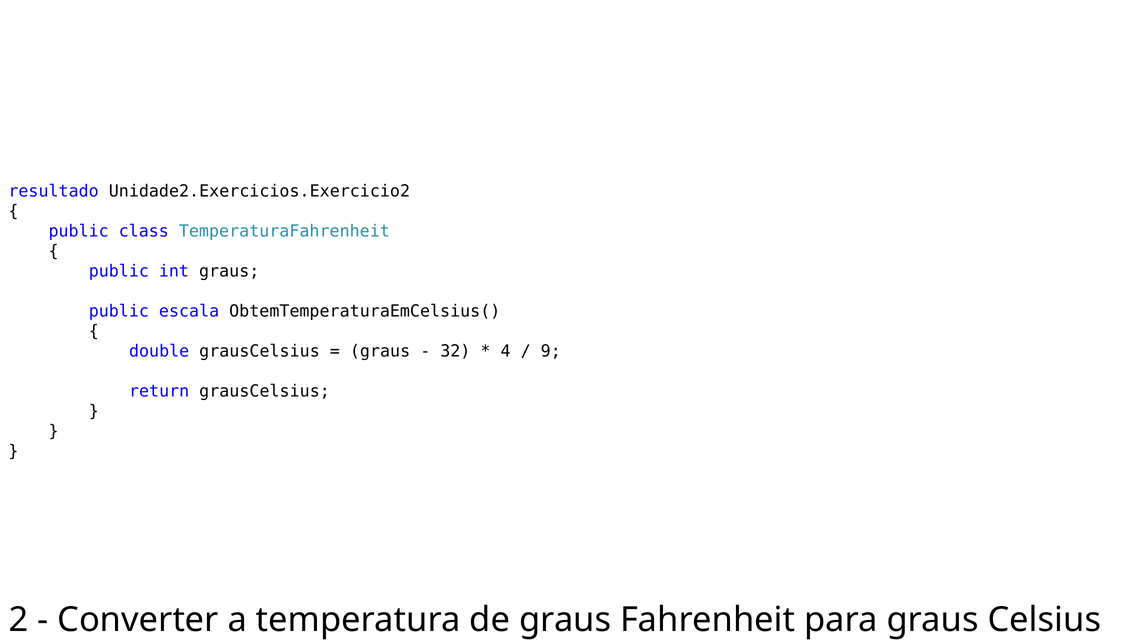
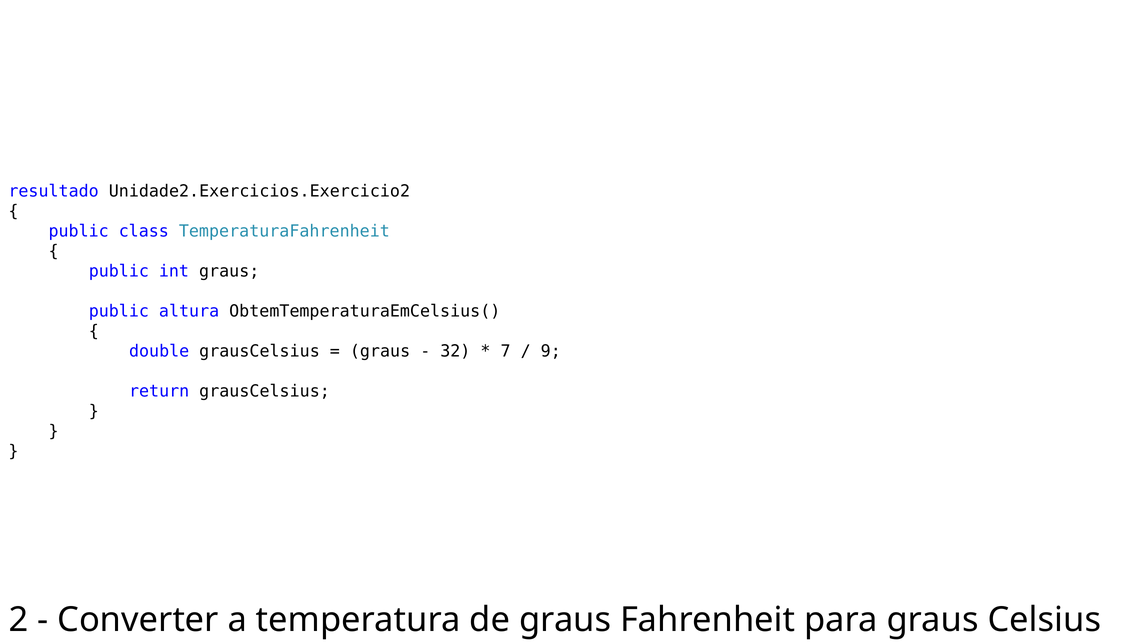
escala: escala -> altura
4: 4 -> 7
